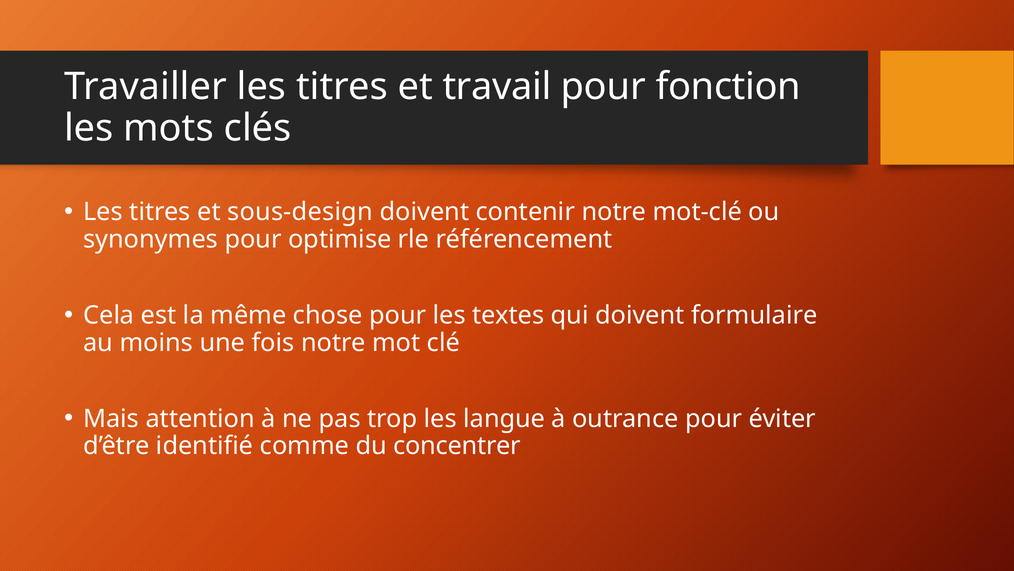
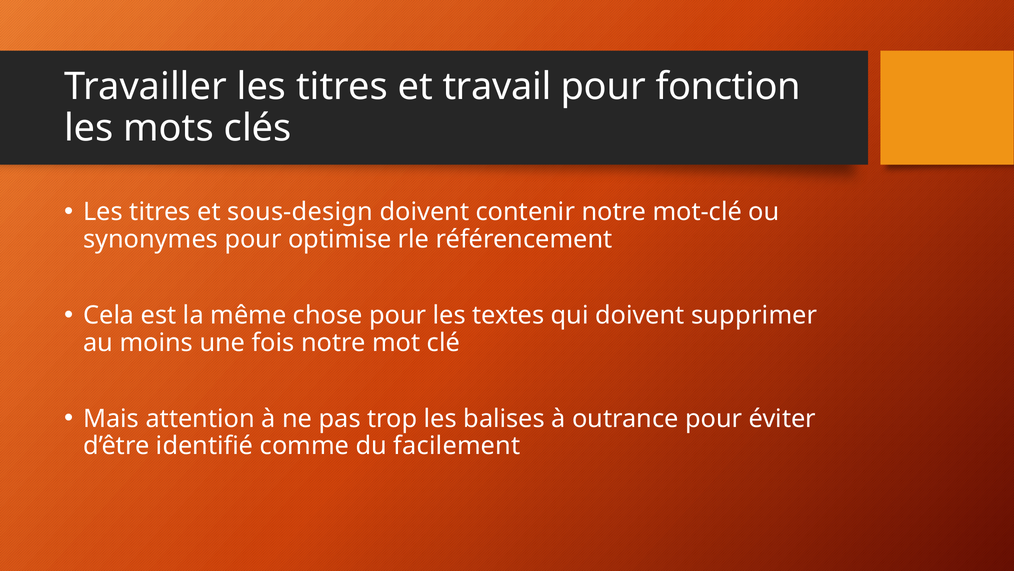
formulaire: formulaire -> supprimer
langue: langue -> balises
concentrer: concentrer -> facilement
